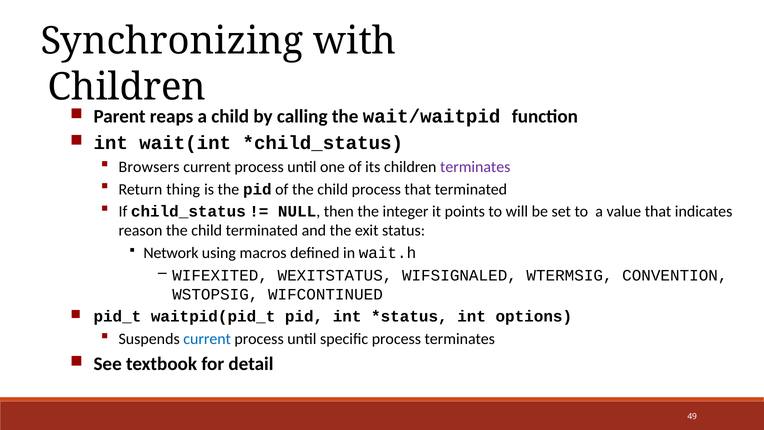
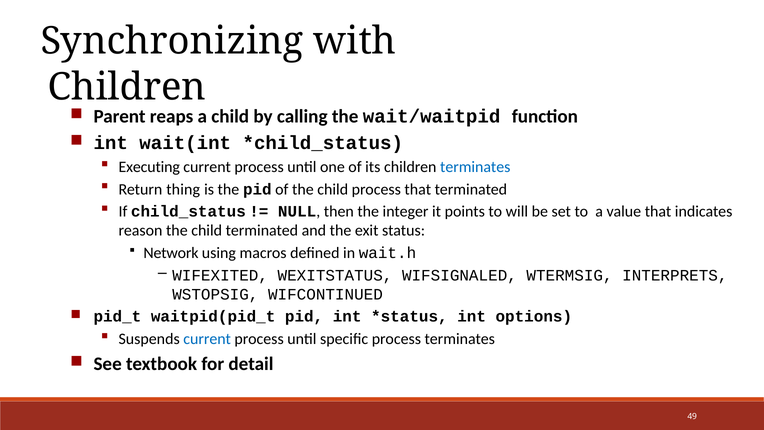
Browsers: Browsers -> Executing
terminates at (475, 167) colour: purple -> blue
CONVENTION: CONVENTION -> INTERPRETS
